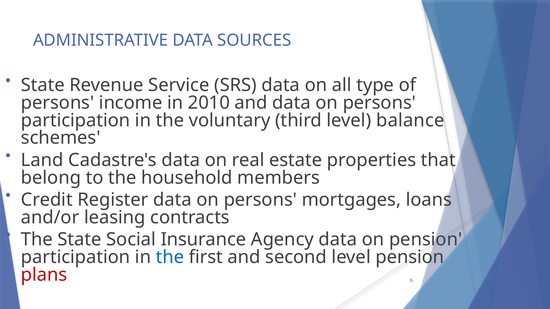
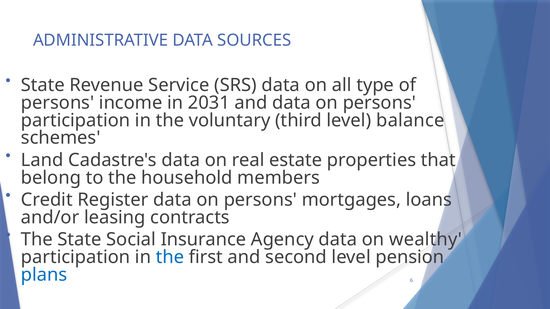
2010: 2010 -> 2031
on pension: pension -> wealthy
plans colour: red -> blue
